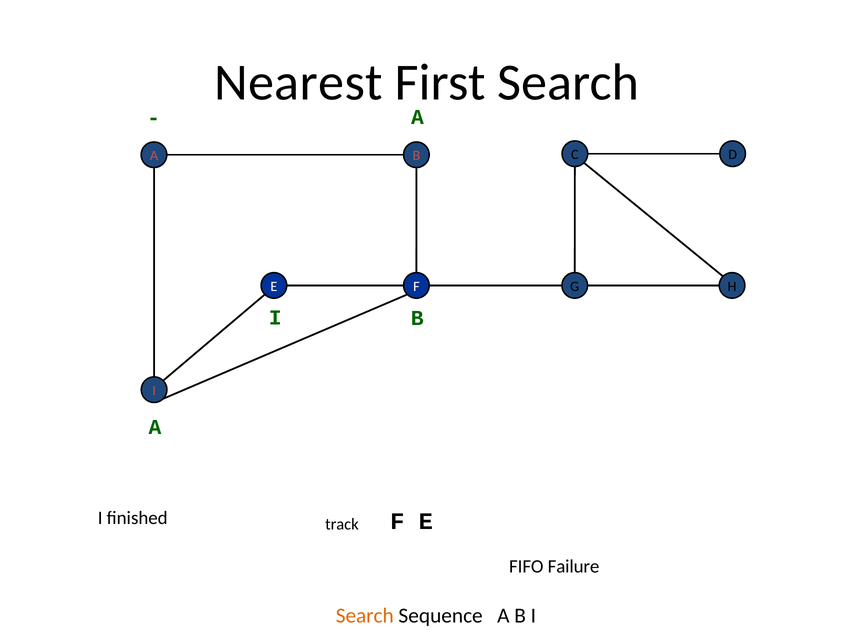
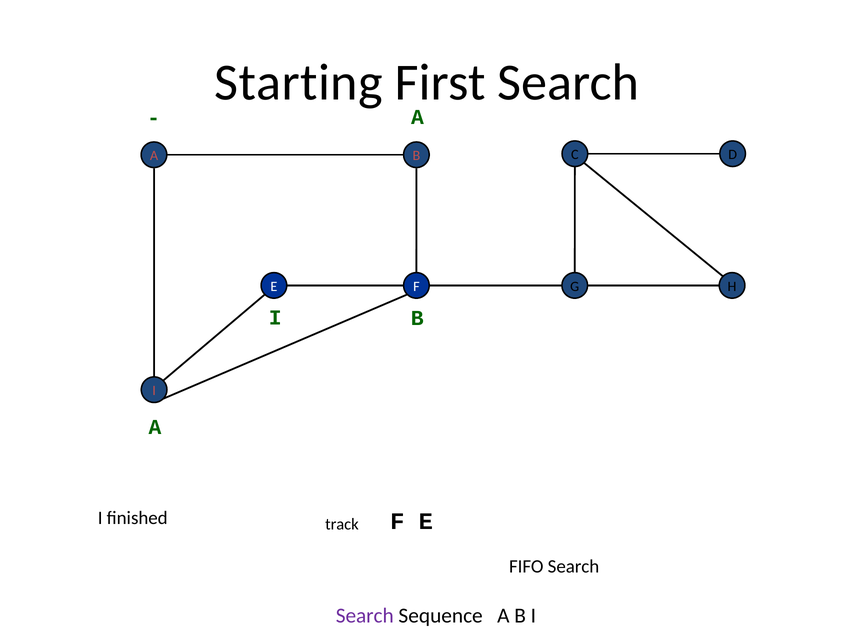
Nearest: Nearest -> Starting
FIFO Failure: Failure -> Search
Search at (365, 616) colour: orange -> purple
